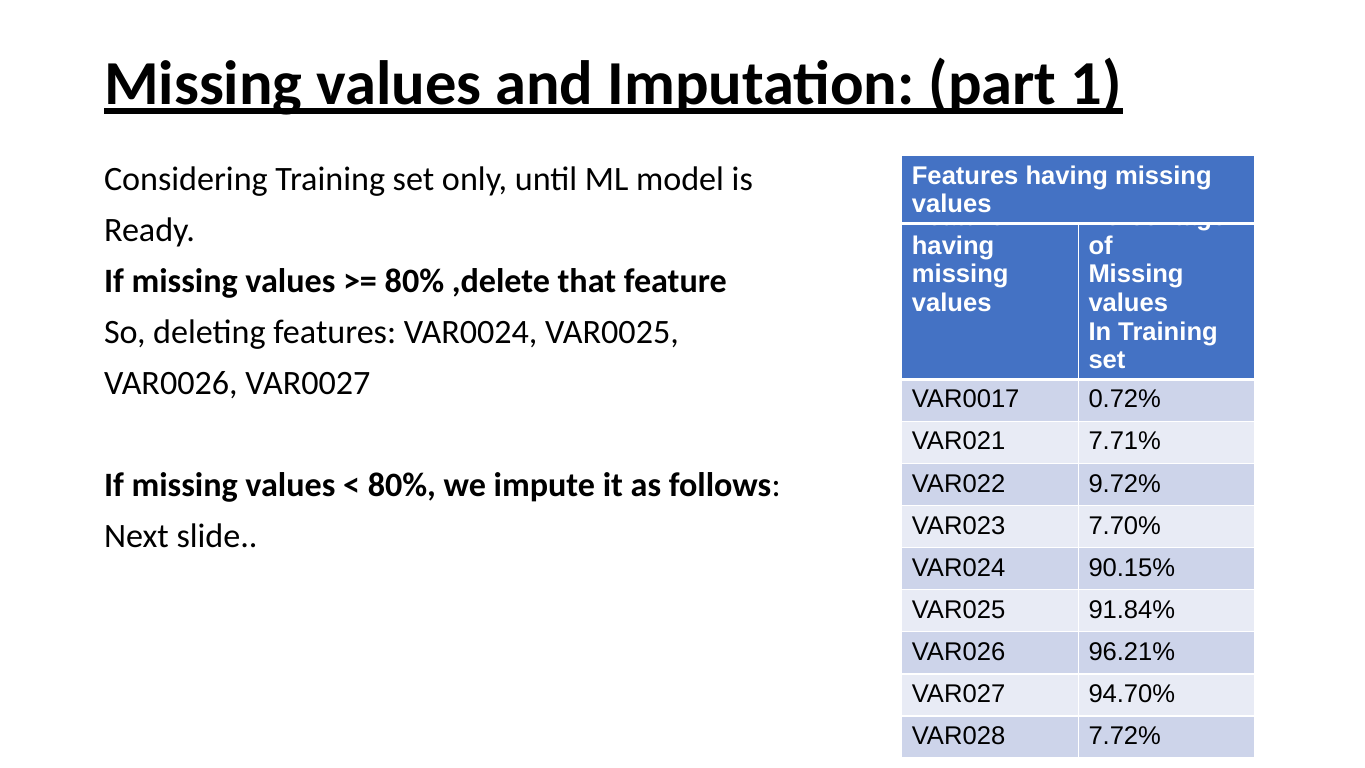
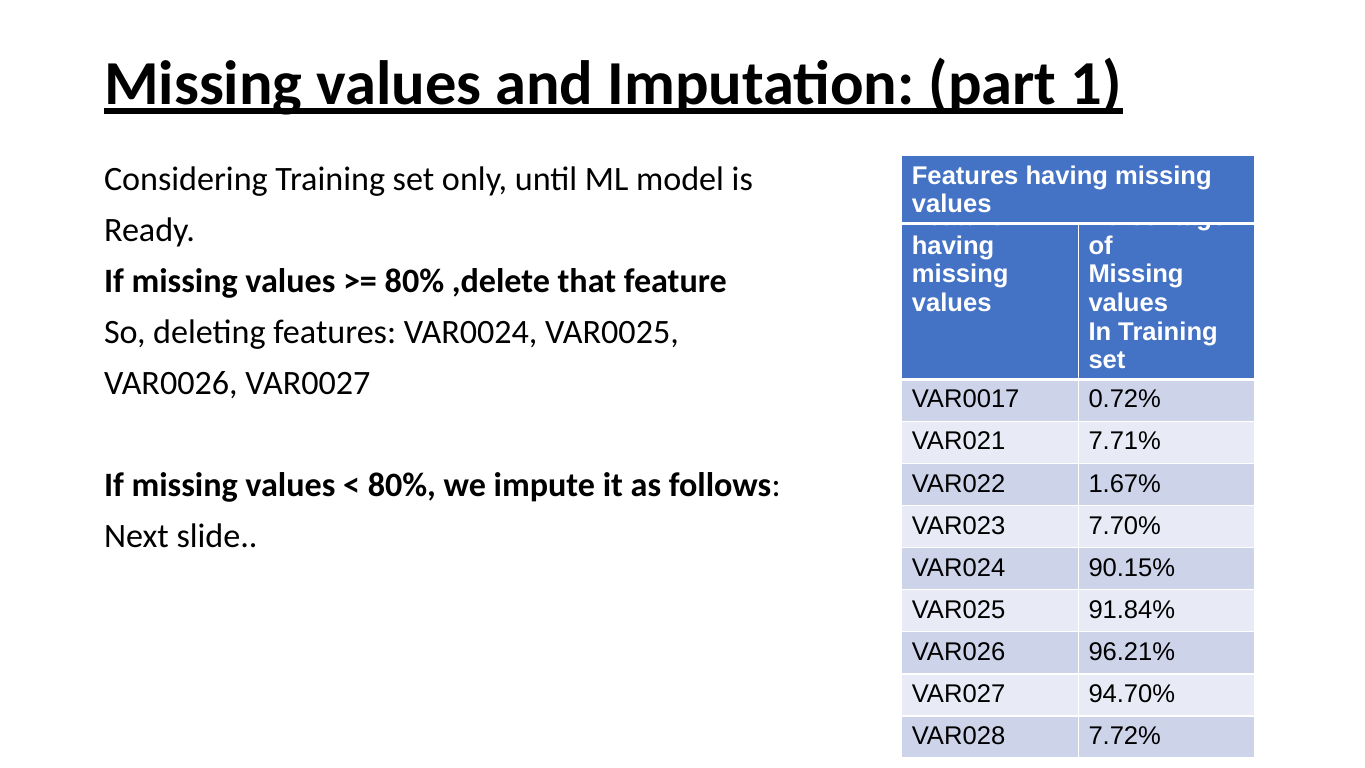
9.72%: 9.72% -> 1.67%
